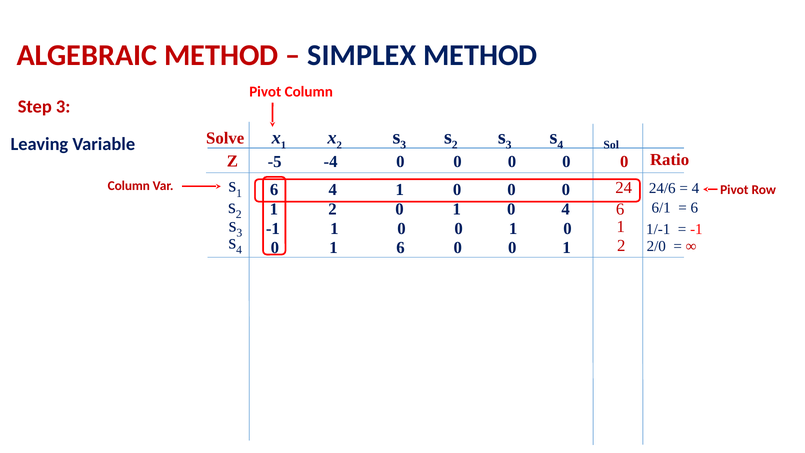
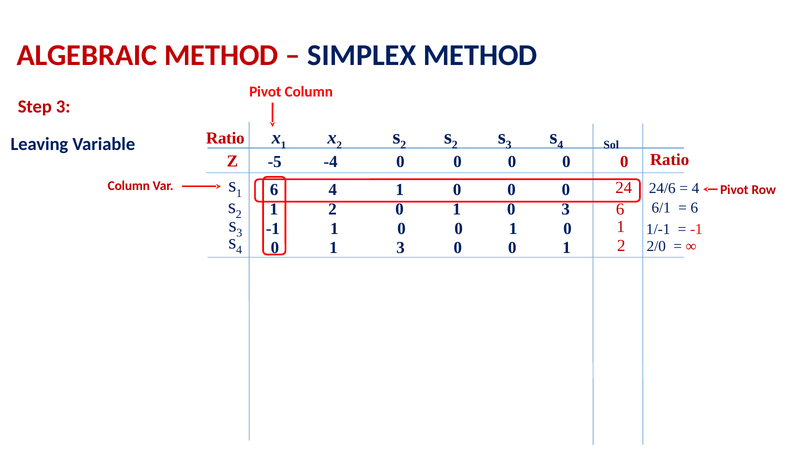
3 at (403, 145): 3 -> 2
Solve at (225, 138): Solve -> Ratio
0 4: 4 -> 3
1 6: 6 -> 3
